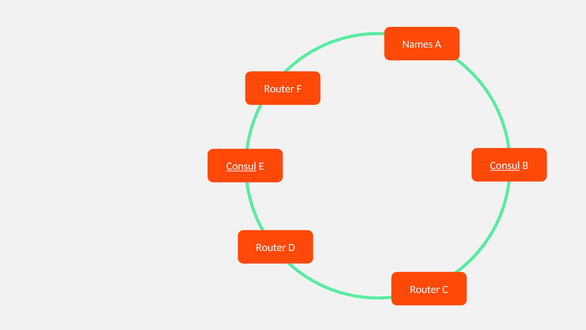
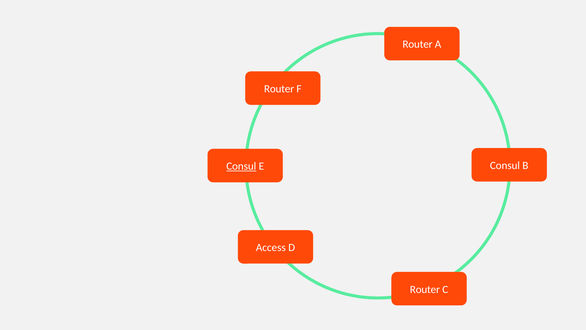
Names at (418, 44): Names -> Router
Consul at (505, 165) underline: present -> none
Router at (271, 247): Router -> Access
